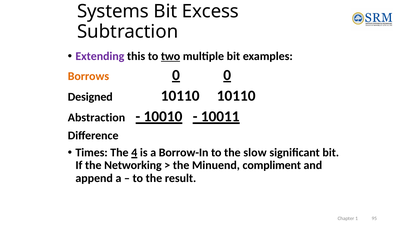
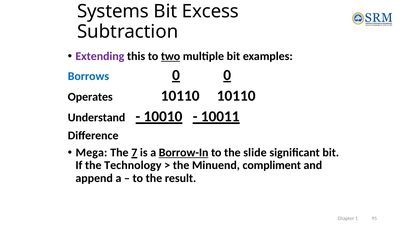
Borrows colour: orange -> blue
Designed: Designed -> Operates
Abstraction: Abstraction -> Understand
Times: Times -> Mega
4: 4 -> 7
Borrow-In underline: none -> present
slow: slow -> slide
Networking: Networking -> Technology
